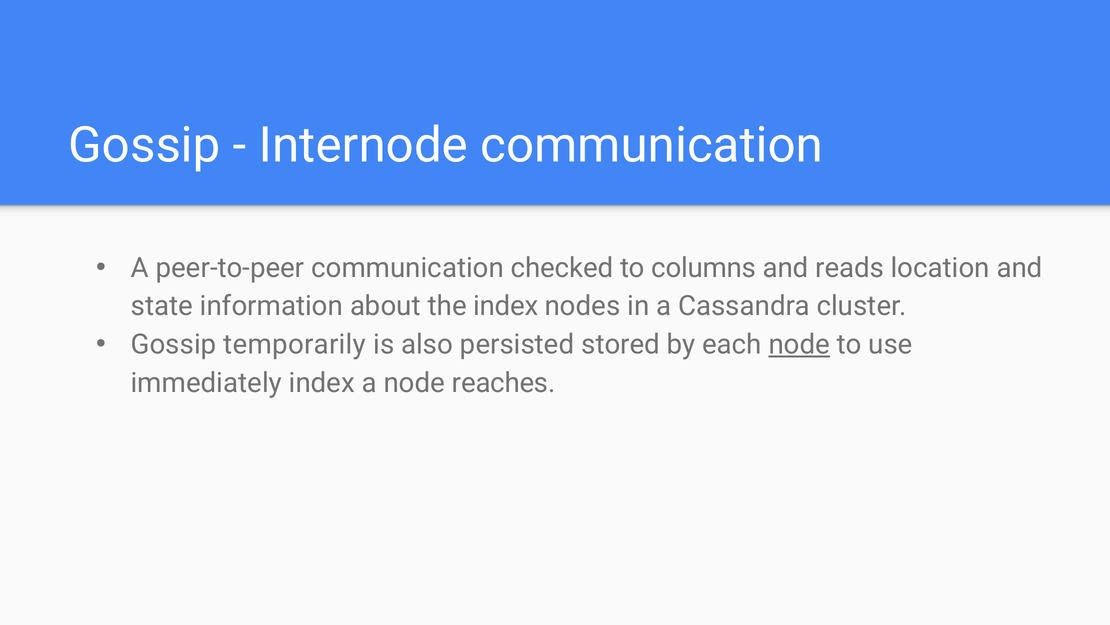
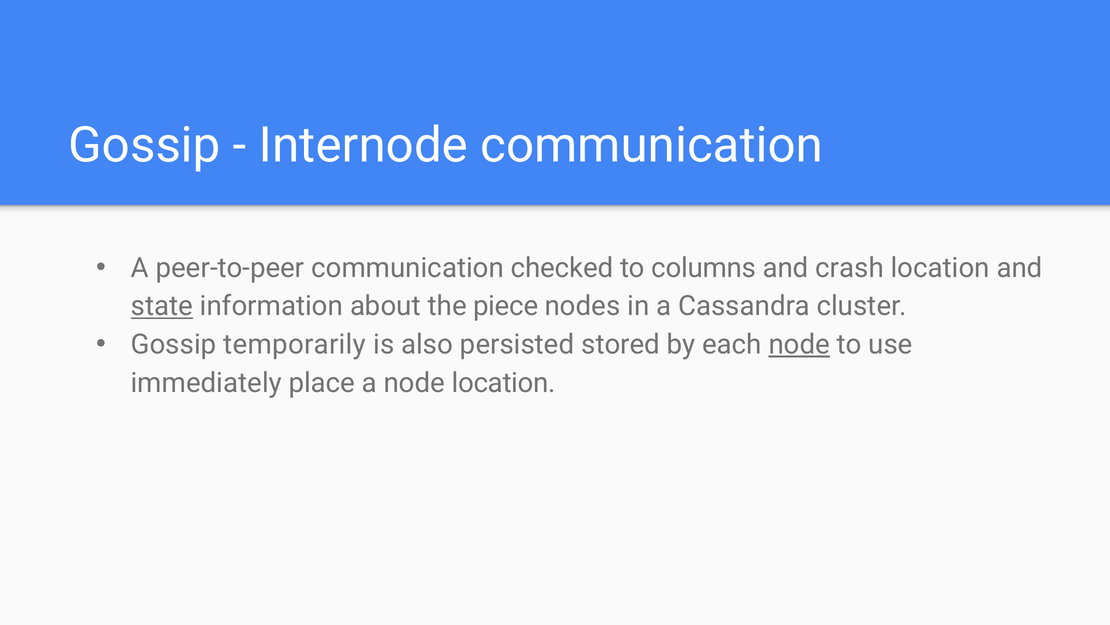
reads: reads -> crash
state underline: none -> present
the index: index -> piece
immediately index: index -> place
node reaches: reaches -> location
